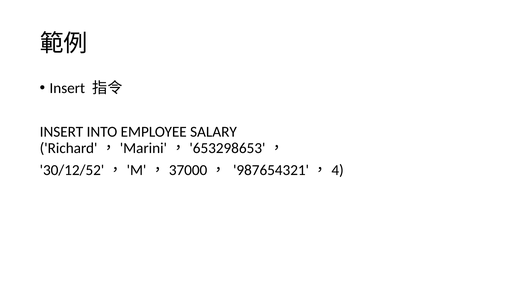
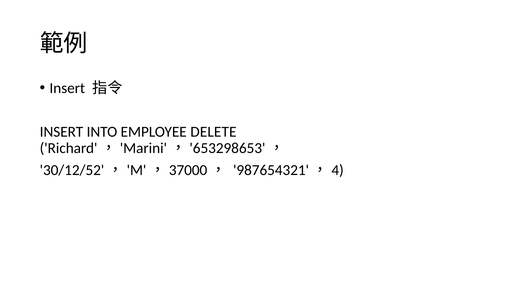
SALARY: SALARY -> DELETE
